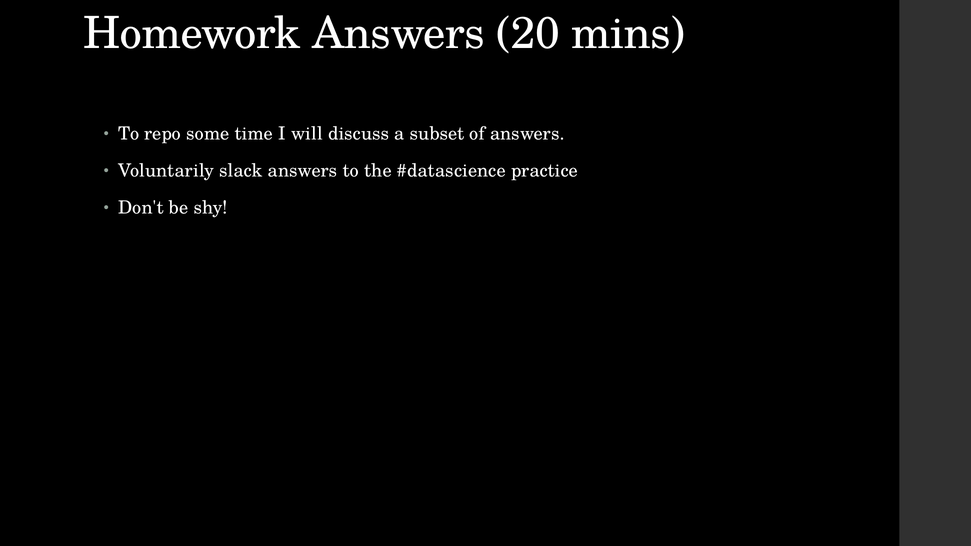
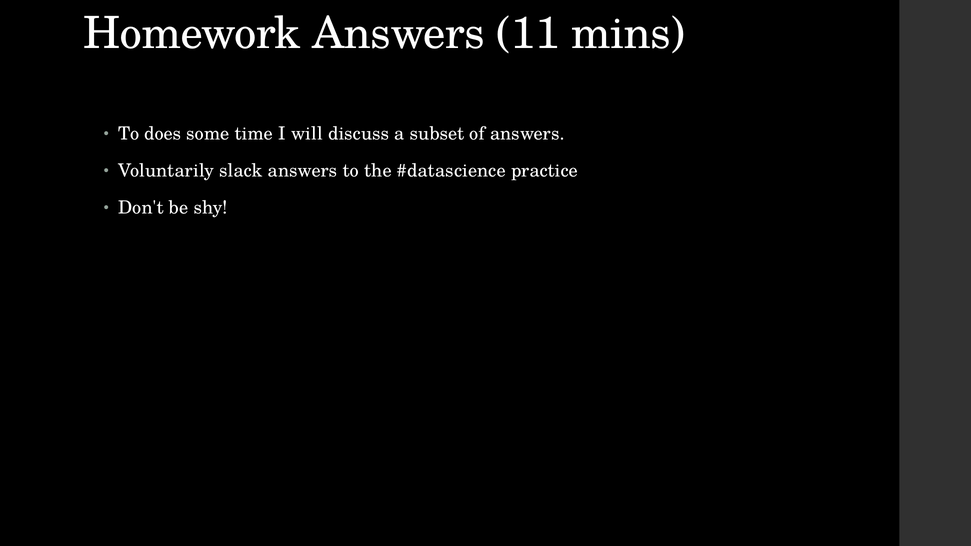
20: 20 -> 11
repo: repo -> does
